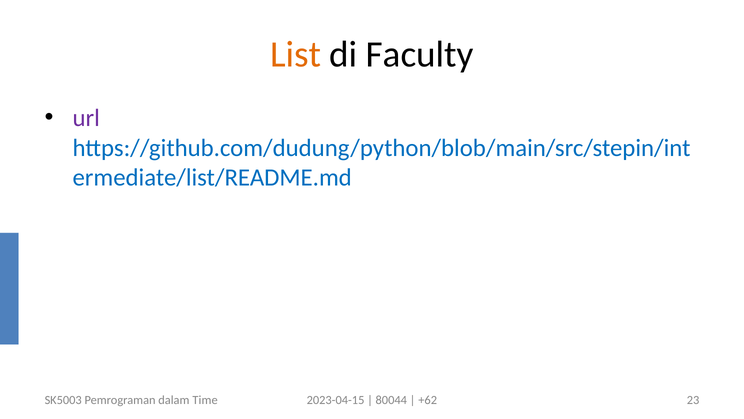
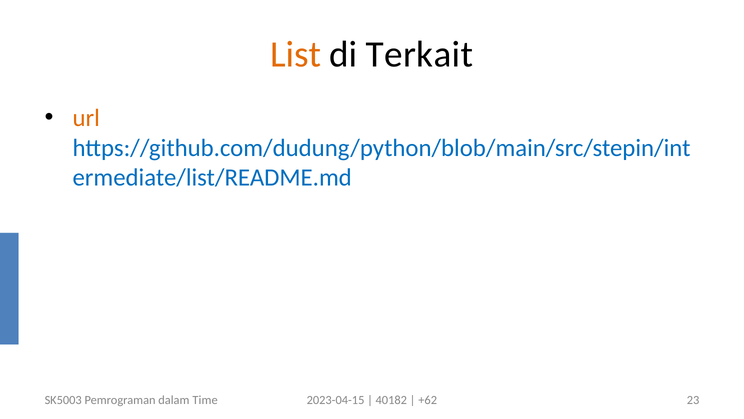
Faculty: Faculty -> Terkait
url colour: purple -> orange
80044: 80044 -> 40182
